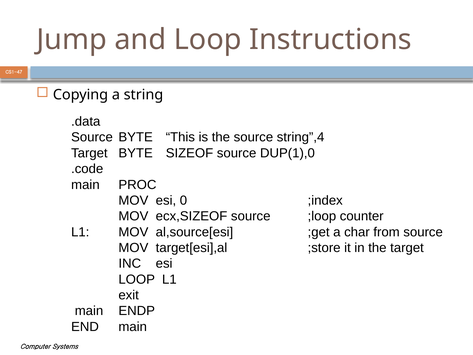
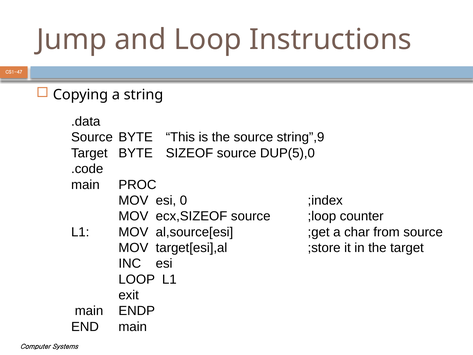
string”,4: string”,4 -> string”,9
DUP(1),0: DUP(1),0 -> DUP(5),0
